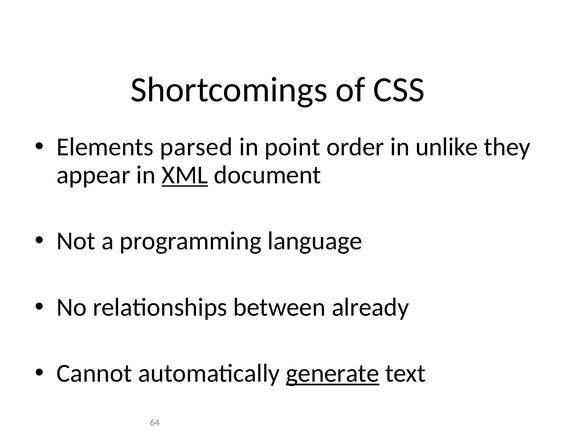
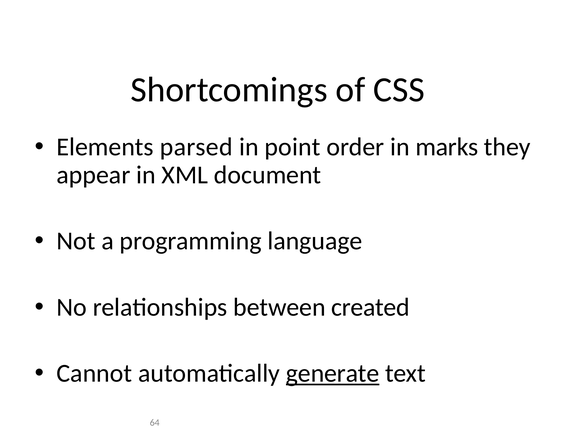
unlike: unlike -> marks
XML underline: present -> none
already: already -> created
